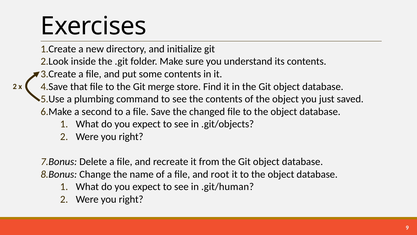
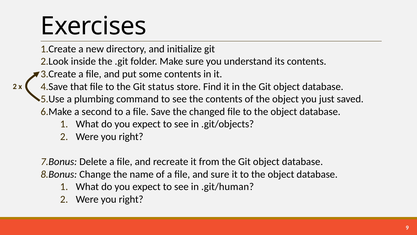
merge: merge -> status
and root: root -> sure
